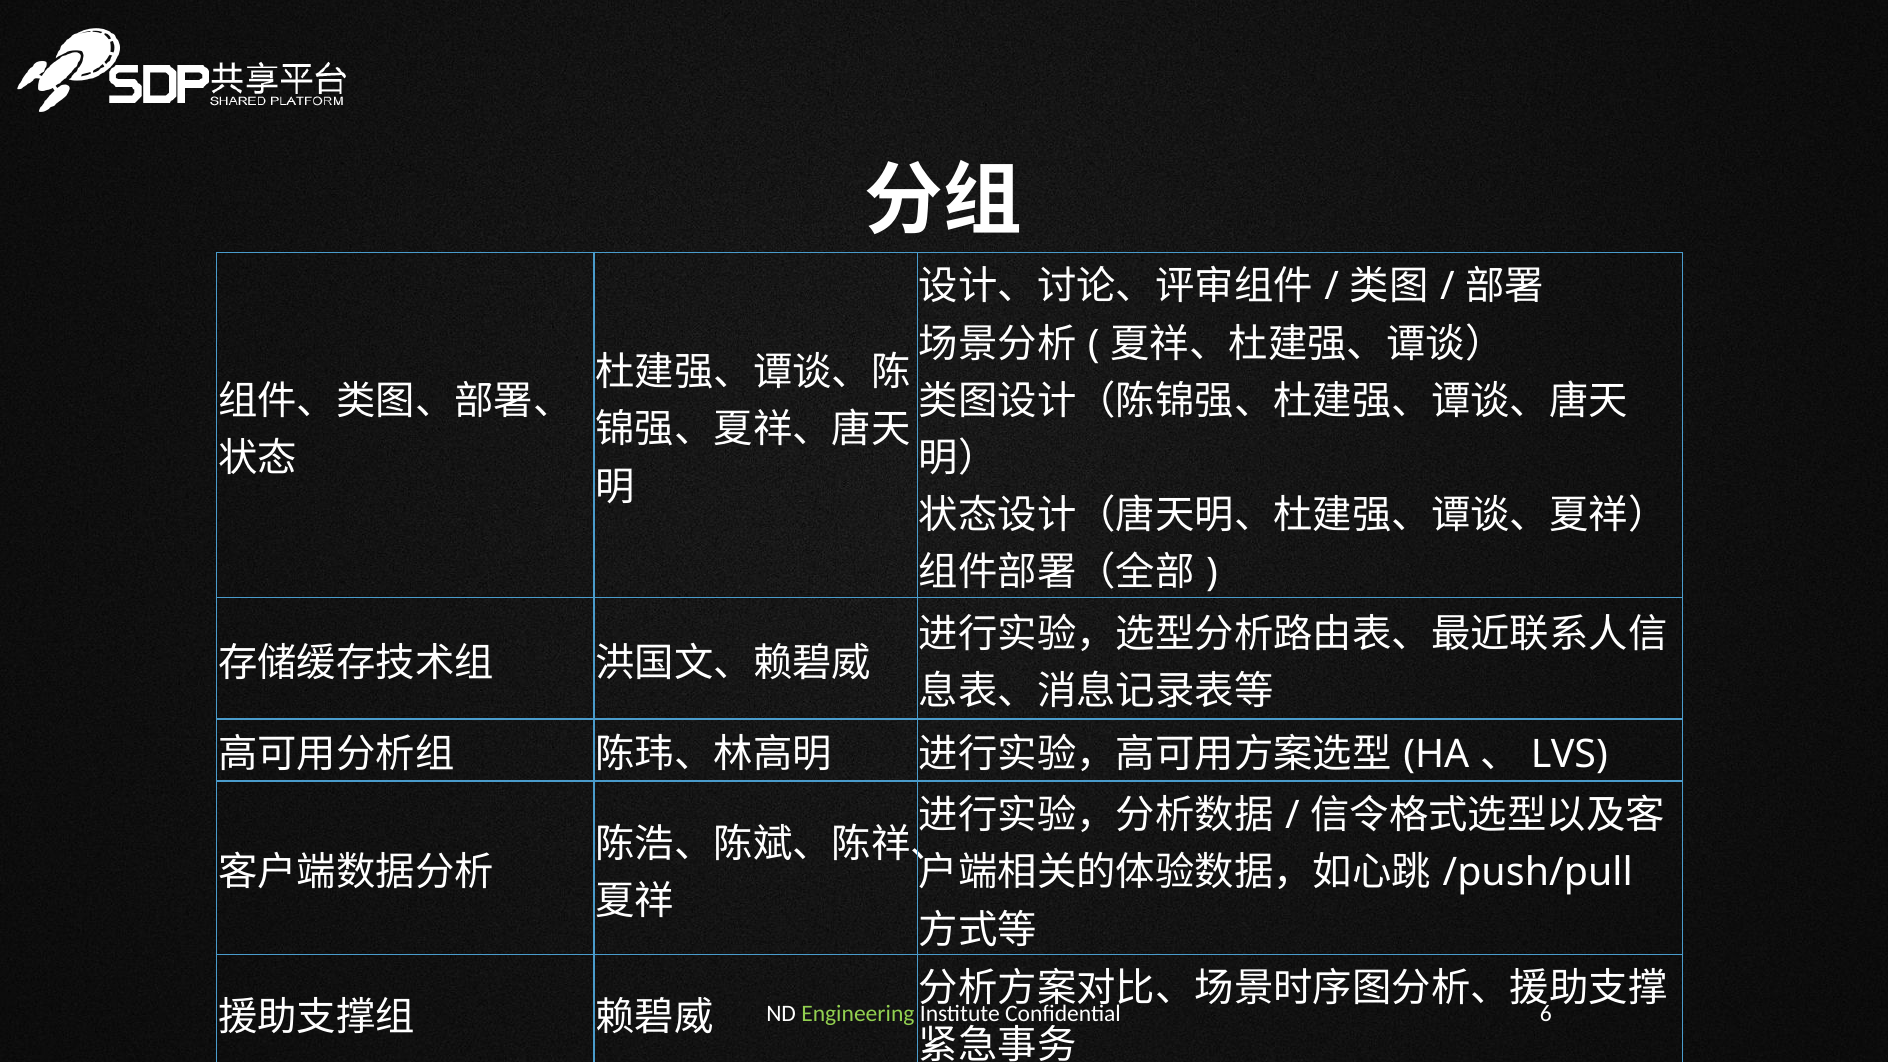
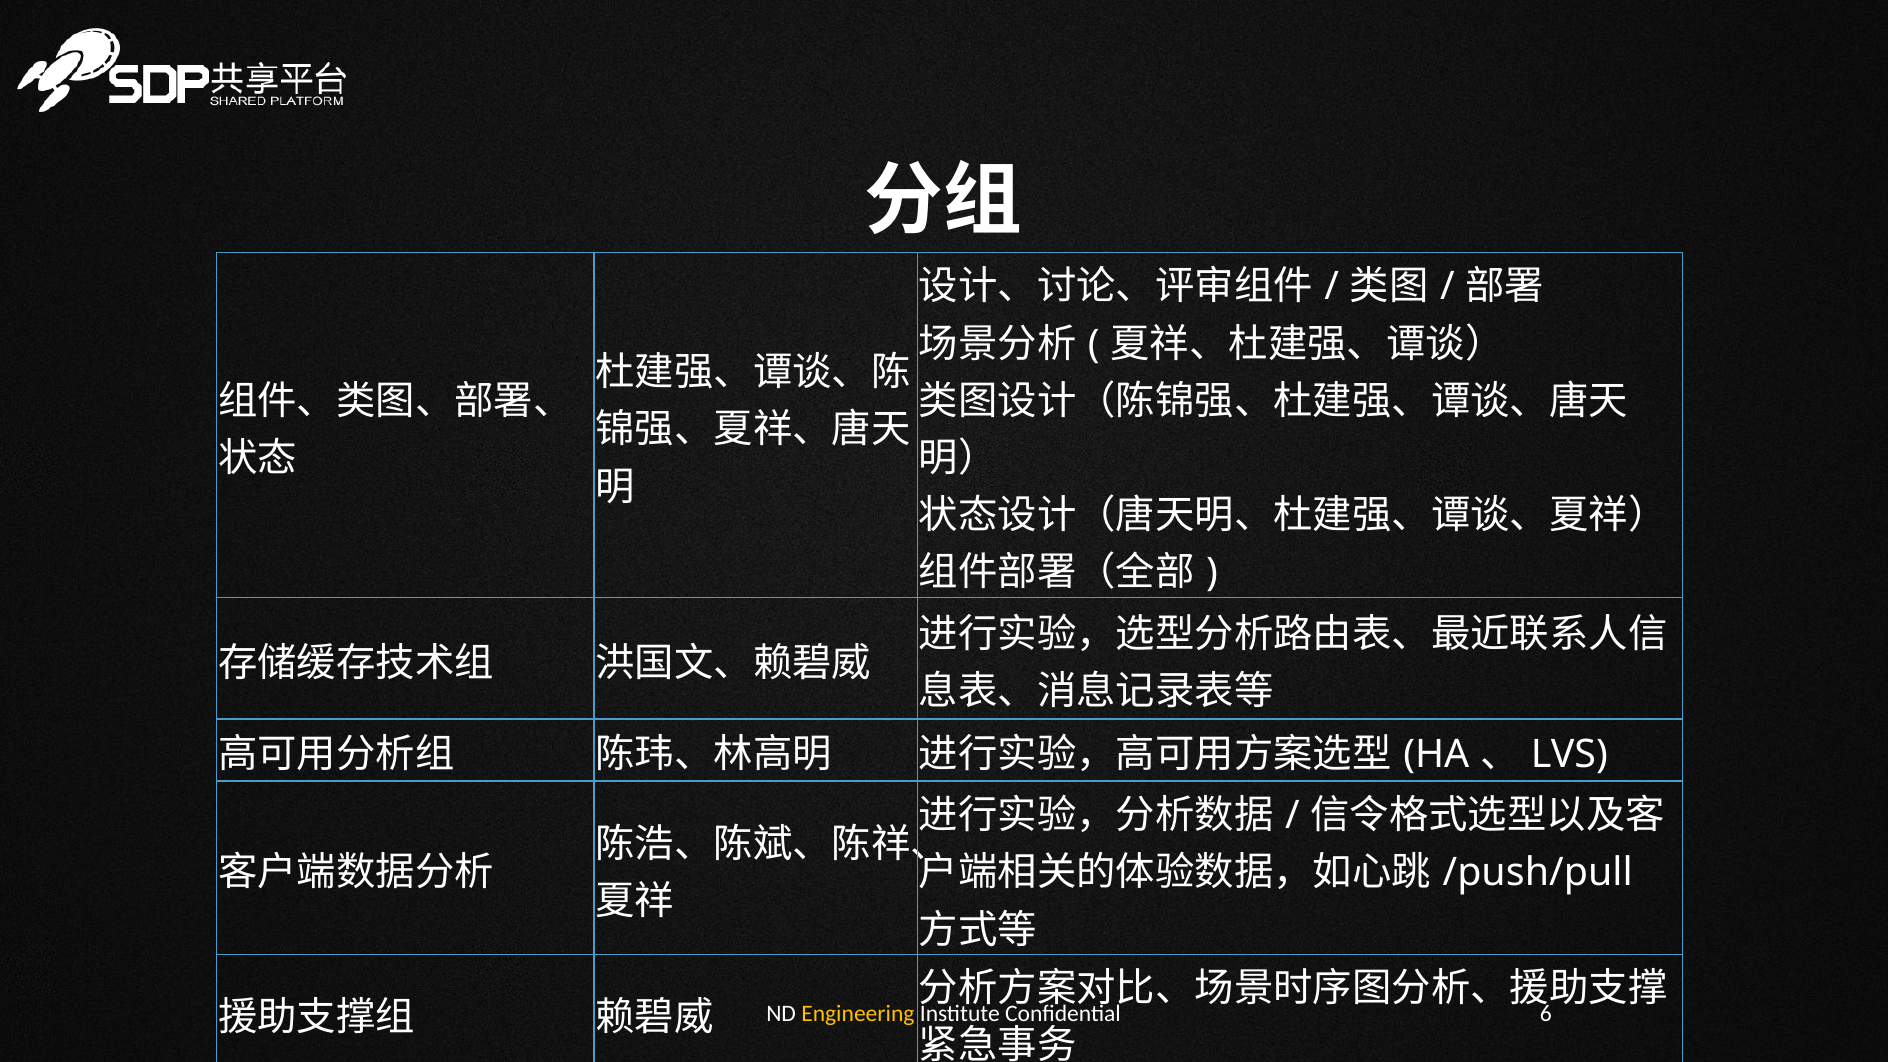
Engineering colour: light green -> yellow
